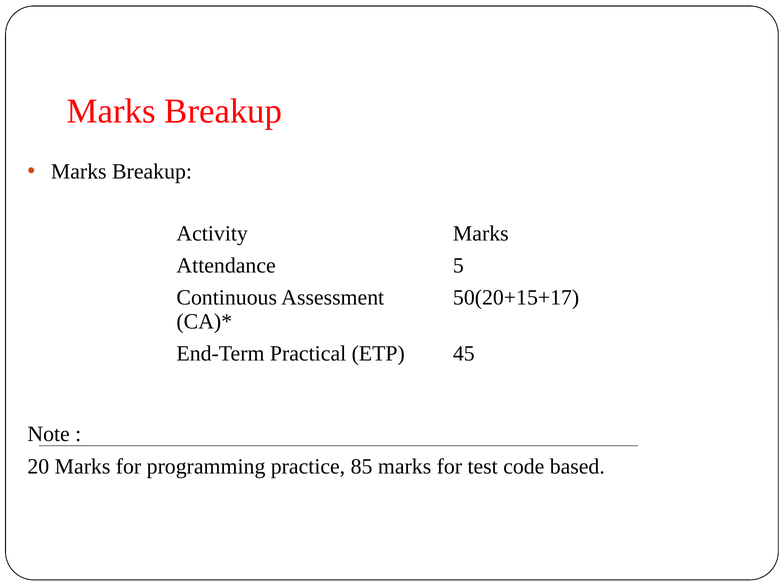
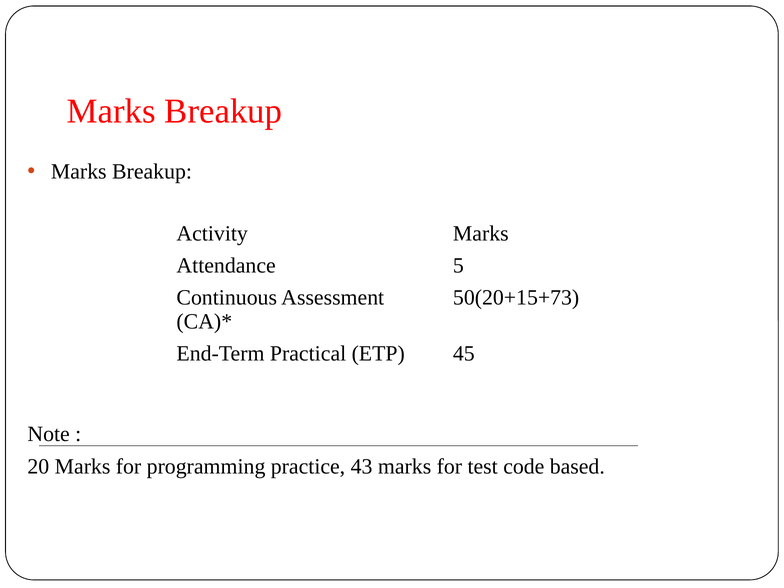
50(20+15+17: 50(20+15+17 -> 50(20+15+73
85: 85 -> 43
